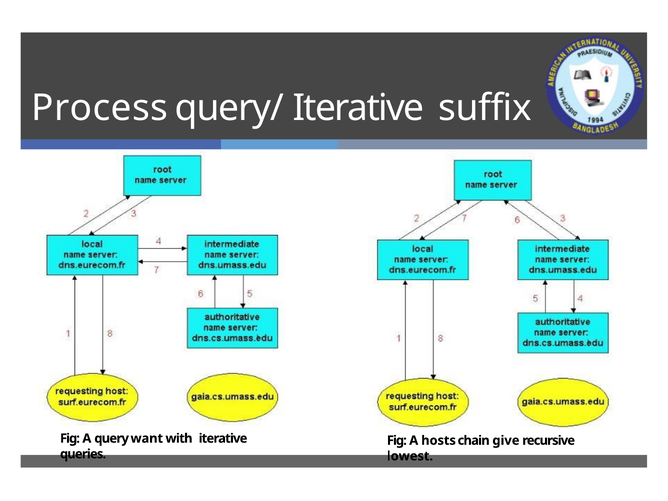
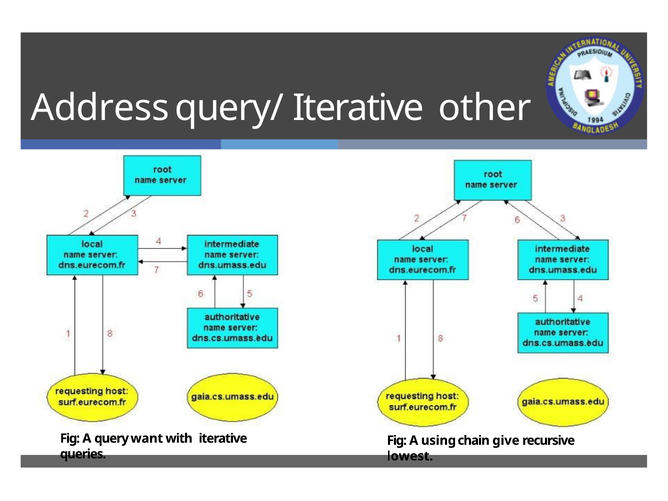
Process: Process -> Address
suffix: suffix -> other
hosts: hosts -> using
